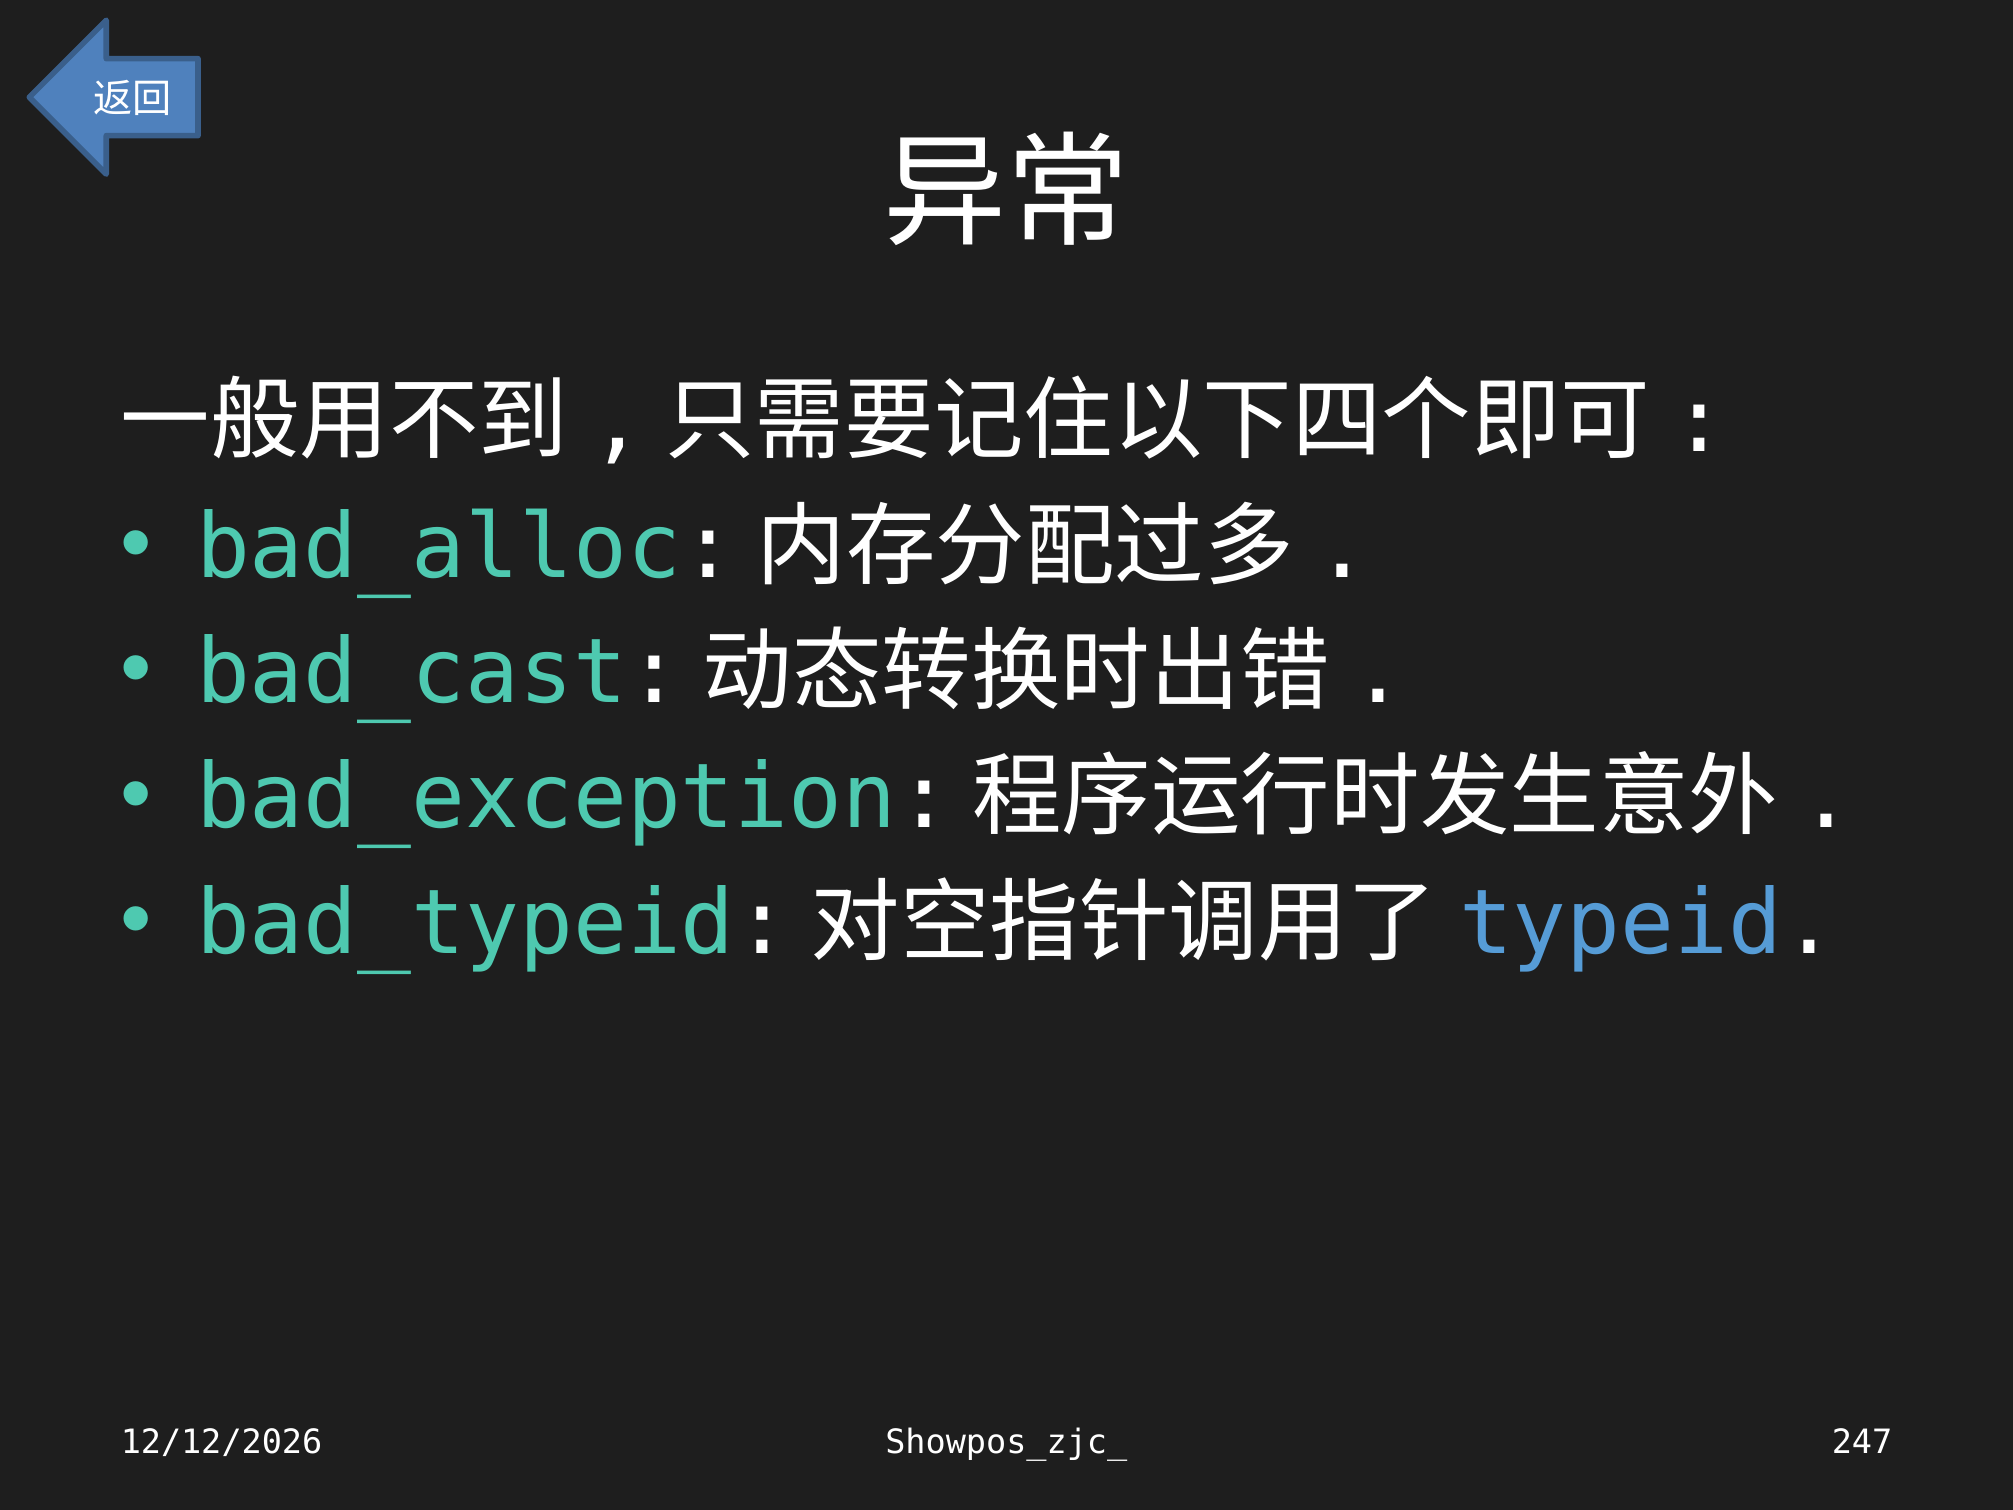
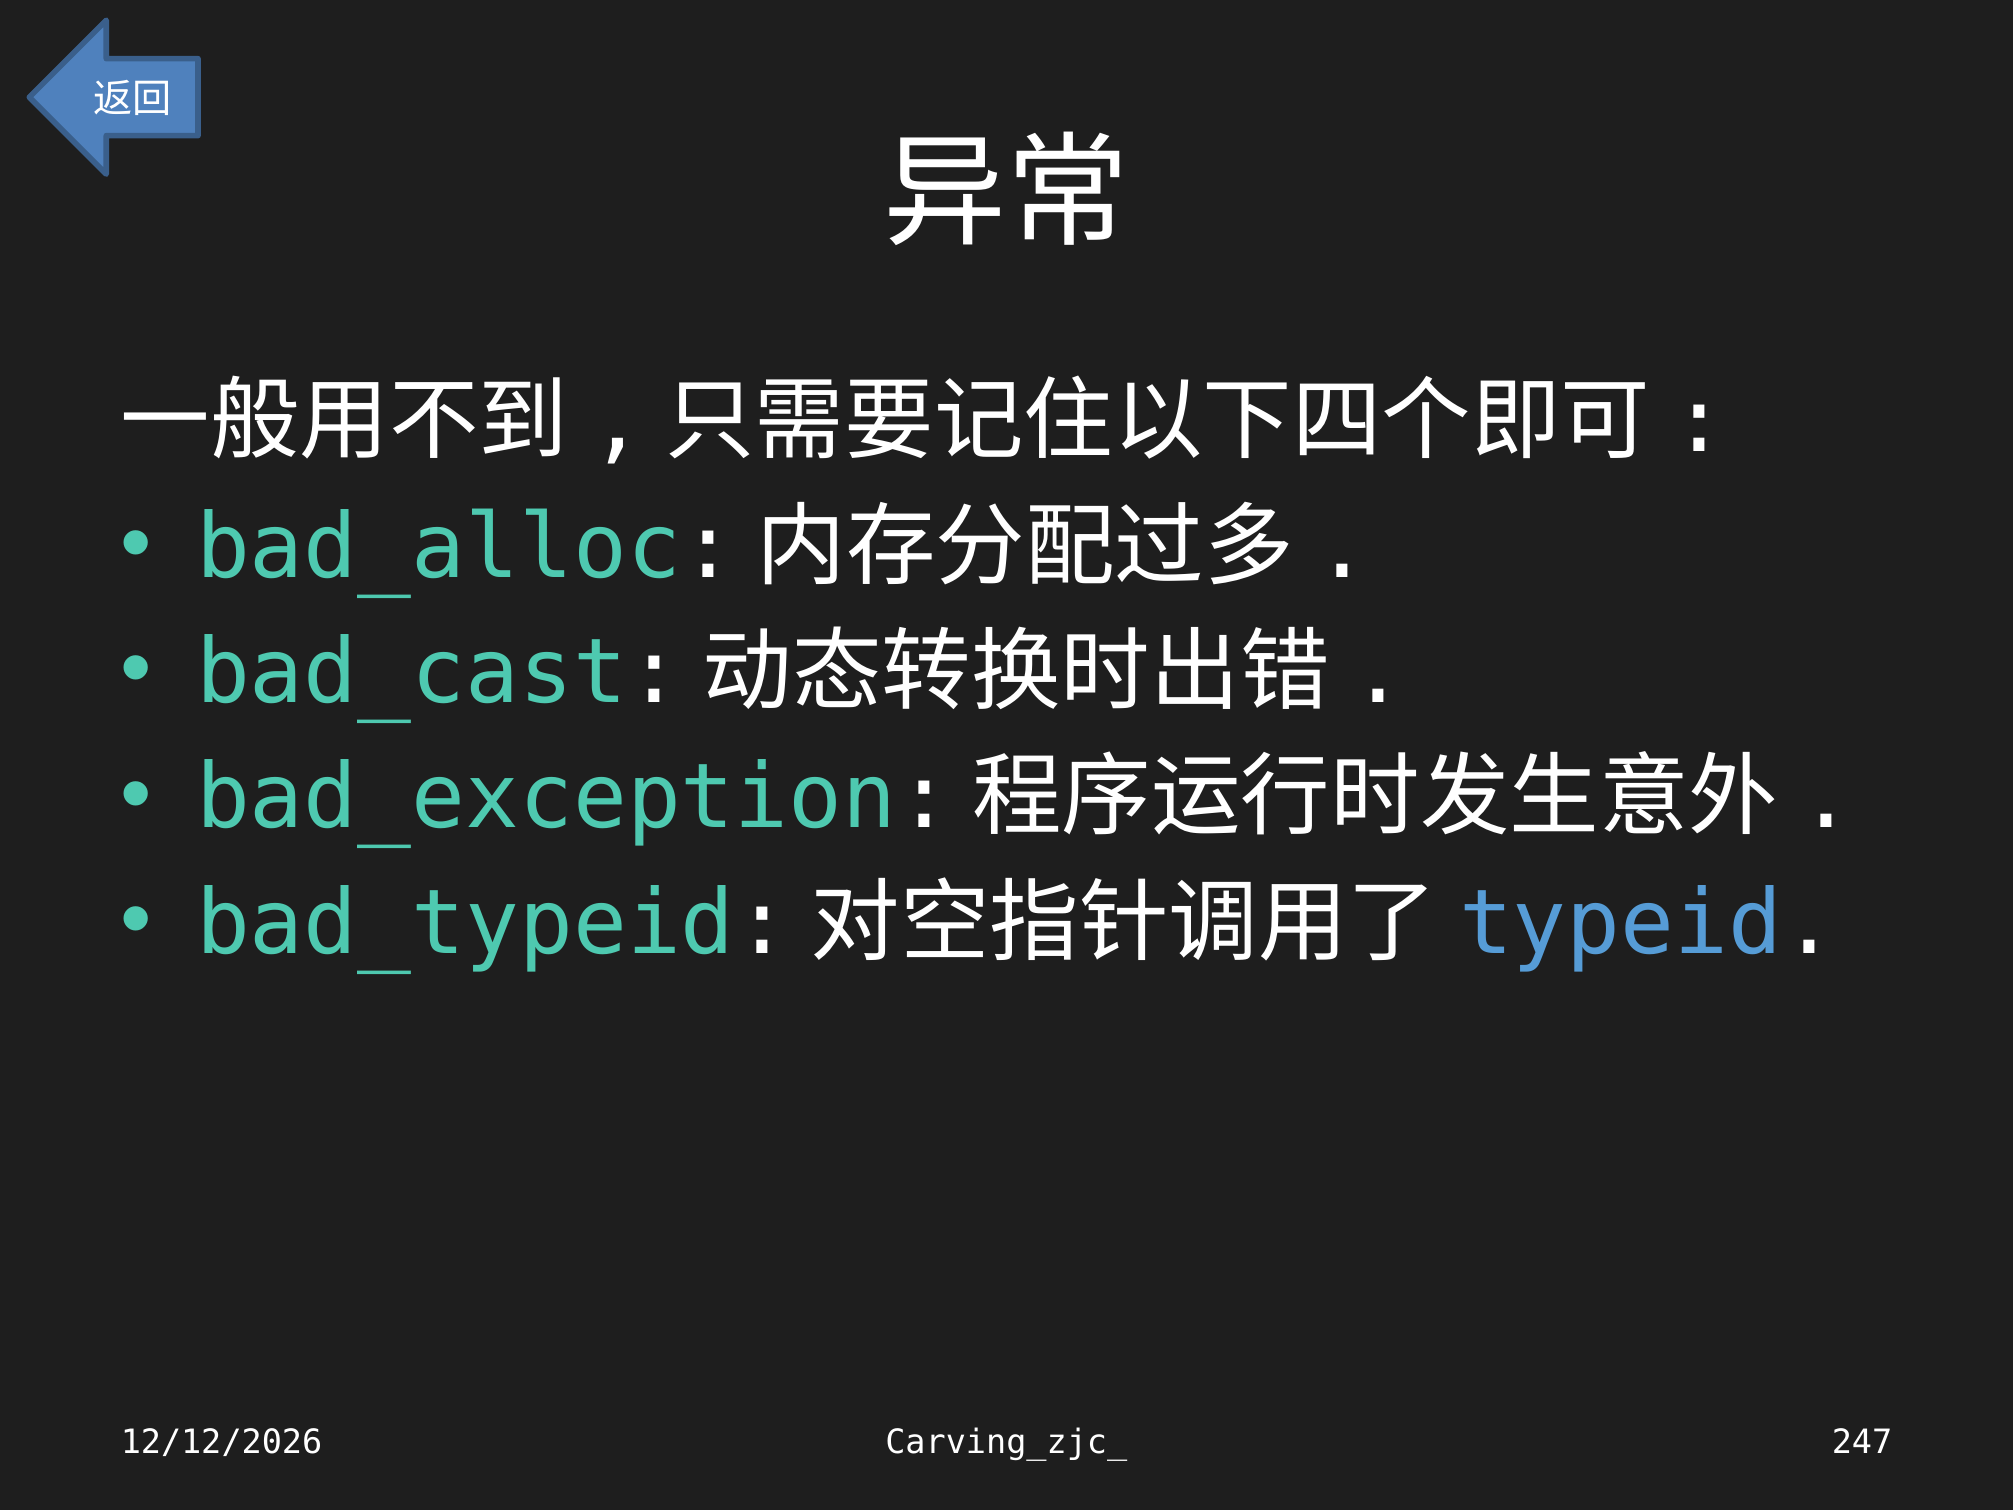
Showpos_zjc_: Showpos_zjc_ -> Carving_zjc_
